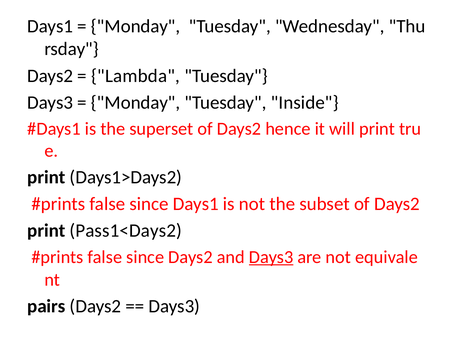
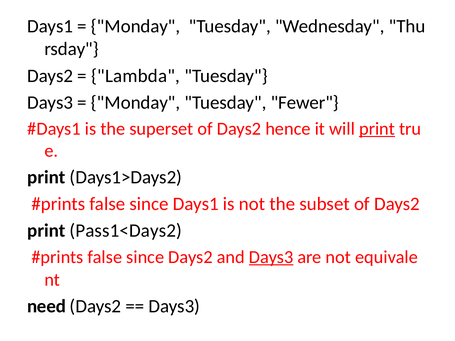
Inside: Inside -> Fewer
print at (377, 129) underline: none -> present
pairs: pairs -> need
